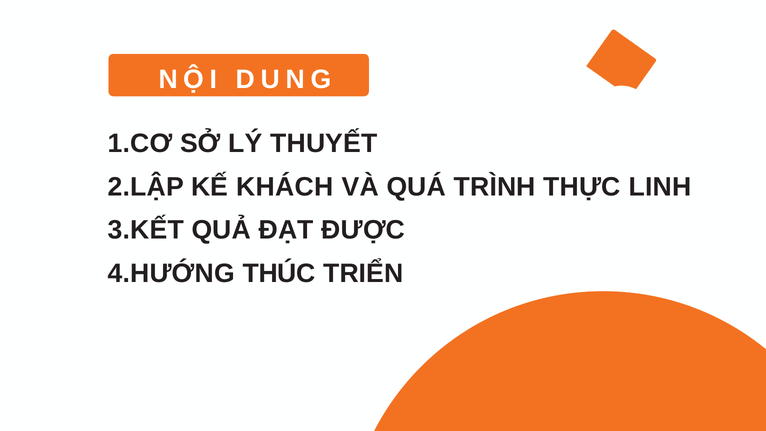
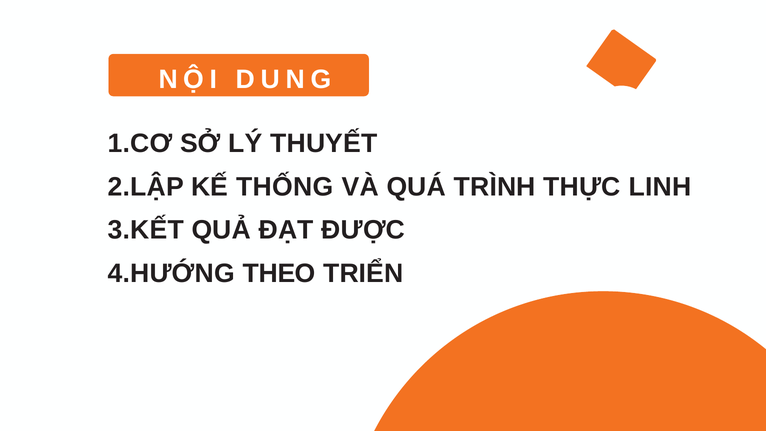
KHÁCH: KHÁCH -> THỐNG
THÚC: THÚC -> THEO
